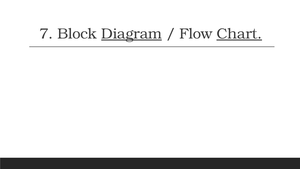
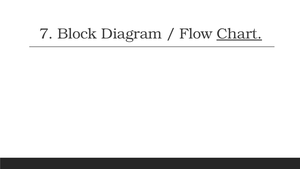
Diagram underline: present -> none
